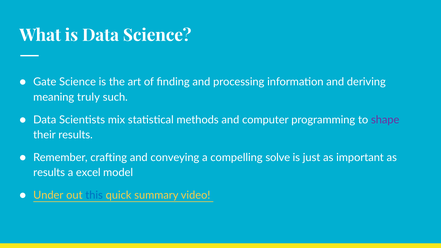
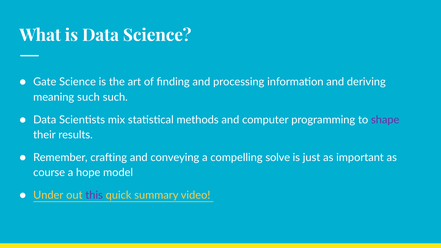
meaning truly: truly -> such
results at (49, 173): results -> course
excel: excel -> hope
this colour: blue -> purple
